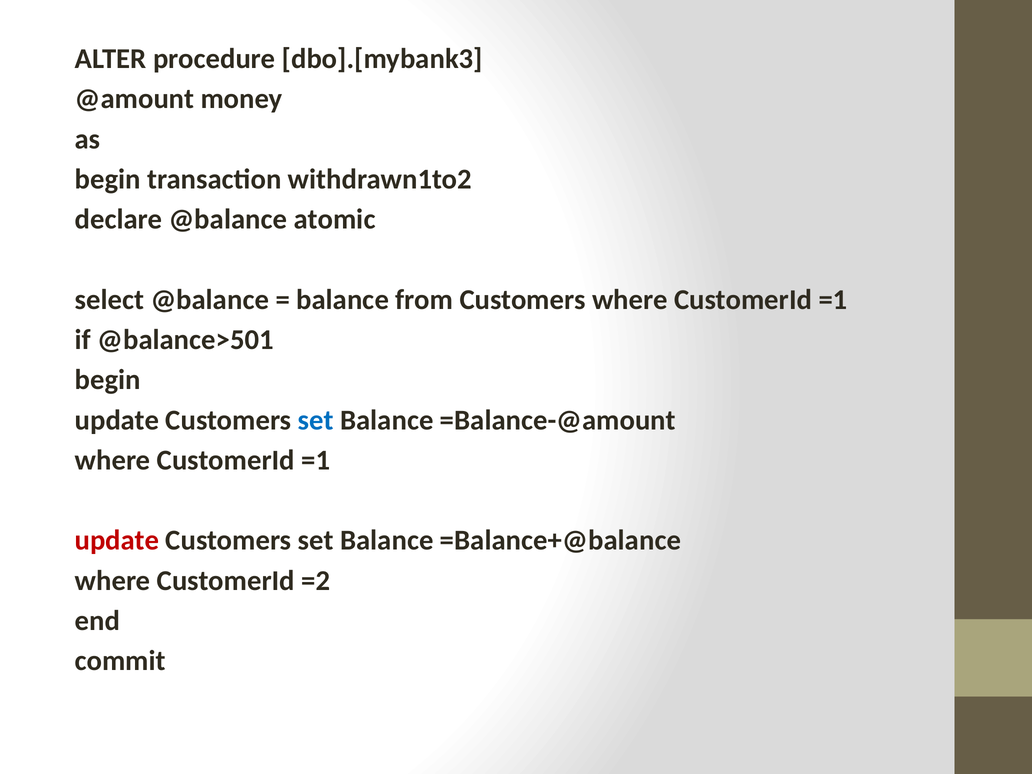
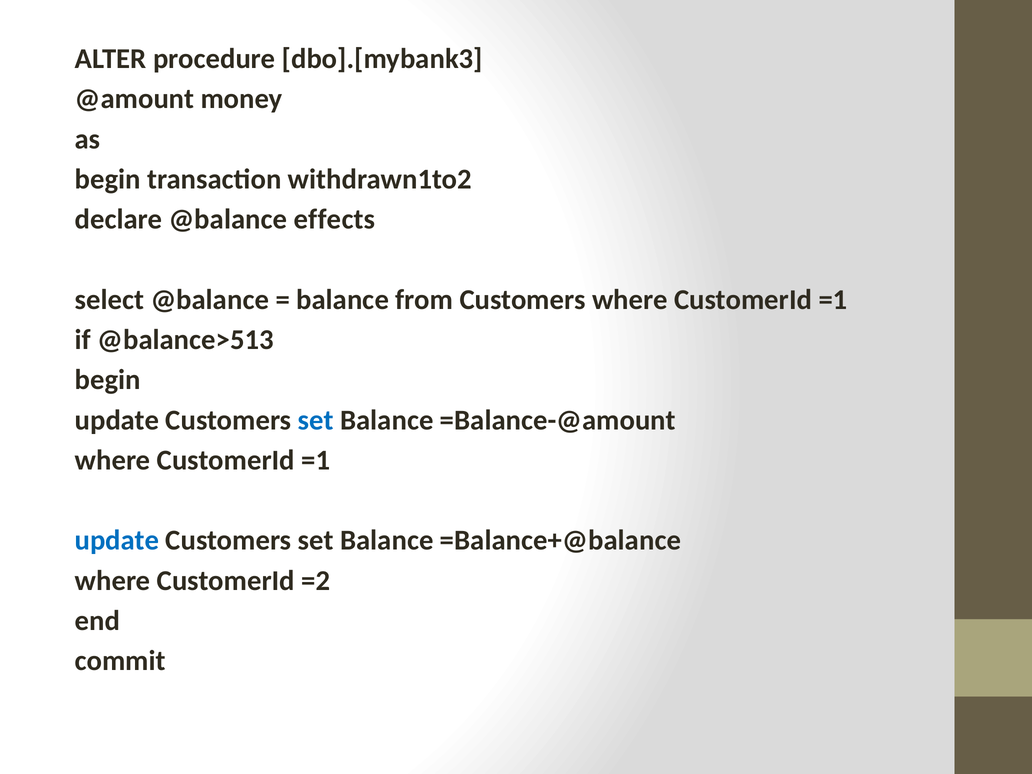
atomic: atomic -> effects
@balance>501: @balance>501 -> @balance>513
update at (117, 541) colour: red -> blue
